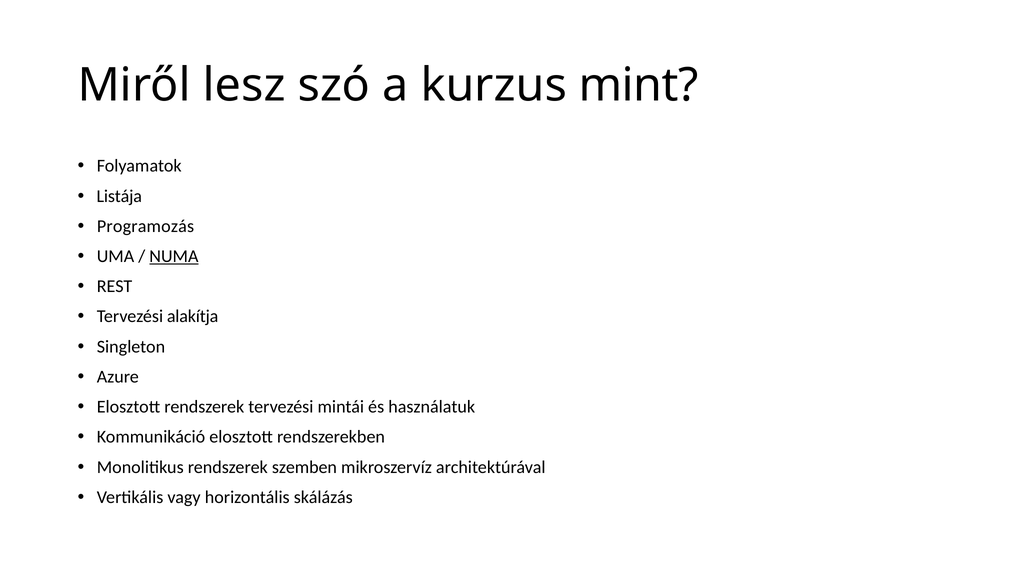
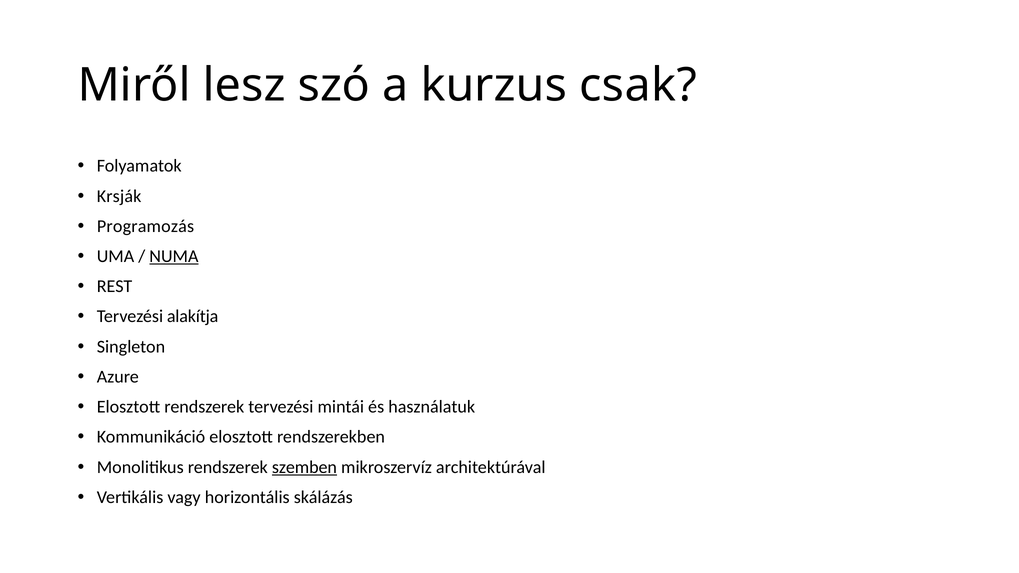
mint: mint -> csak
Listája: Listája -> Krsják
szemben underline: none -> present
